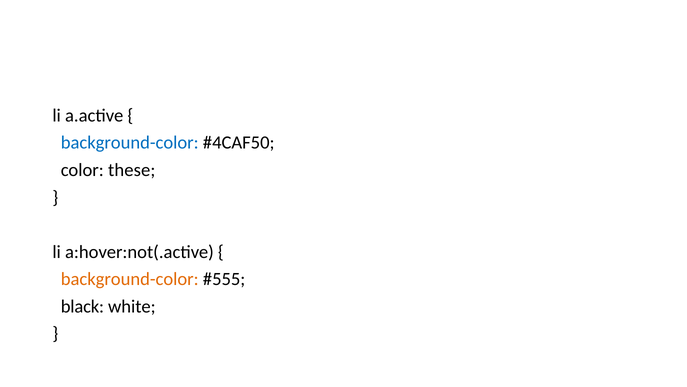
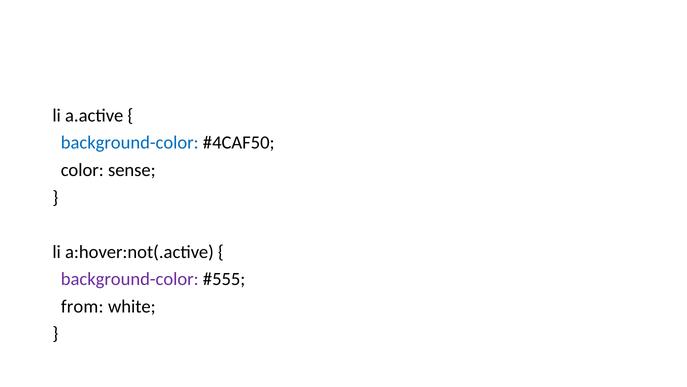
these: these -> sense
background-color at (130, 279) colour: orange -> purple
black: black -> from
